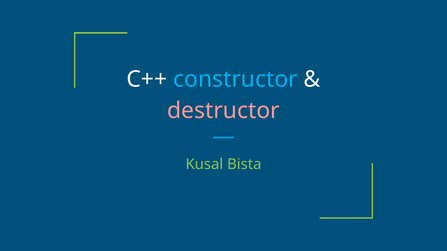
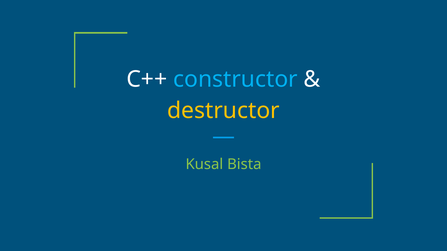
destructor colour: pink -> yellow
